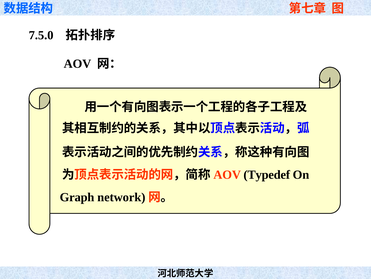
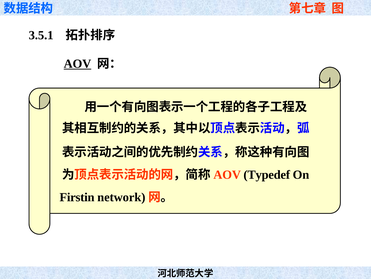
7.5.0: 7.5.0 -> 3.5.1
AOV underline: none -> present
Graph: Graph -> Firstin
